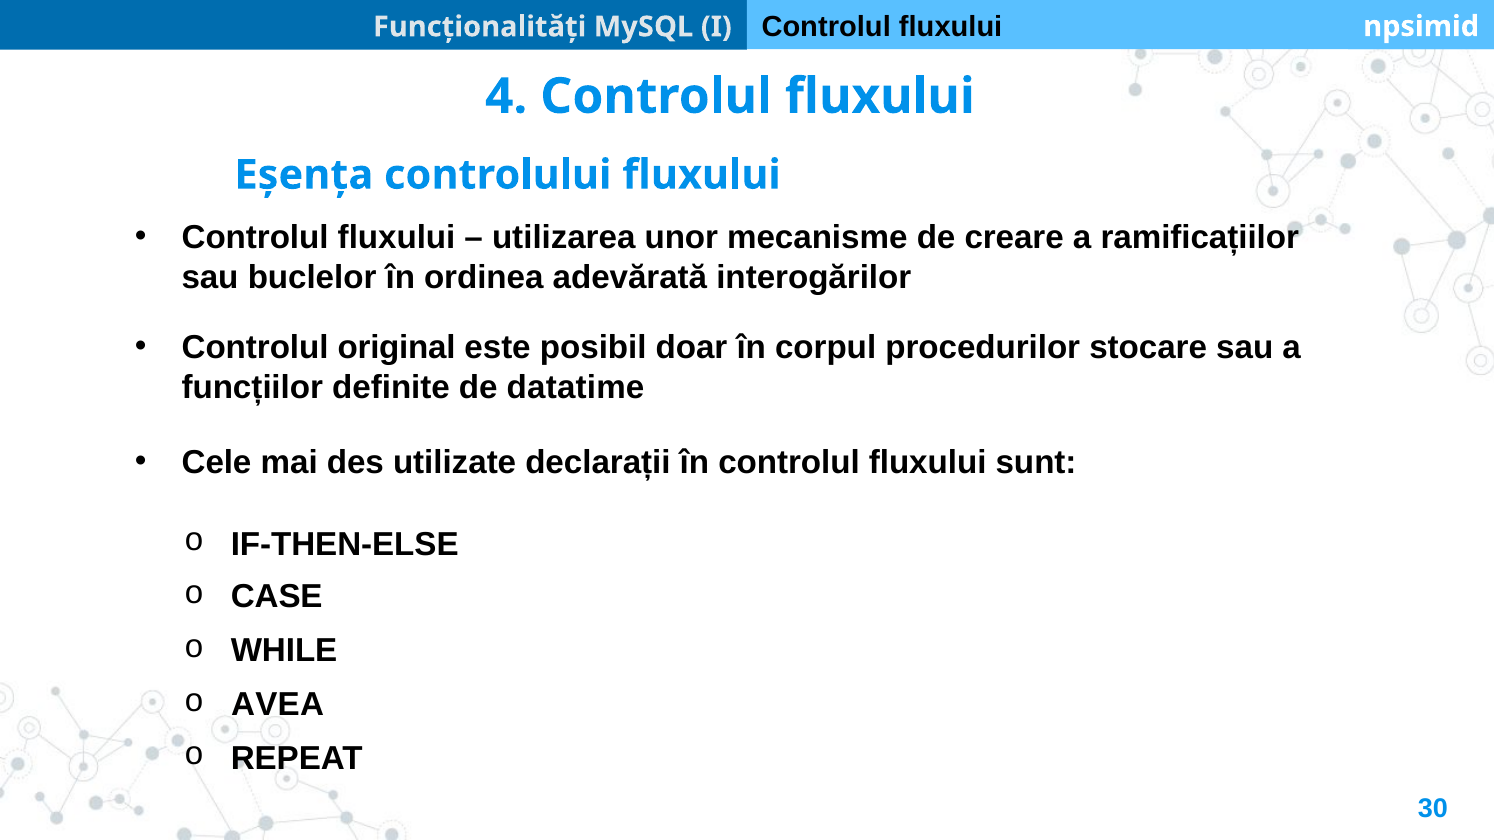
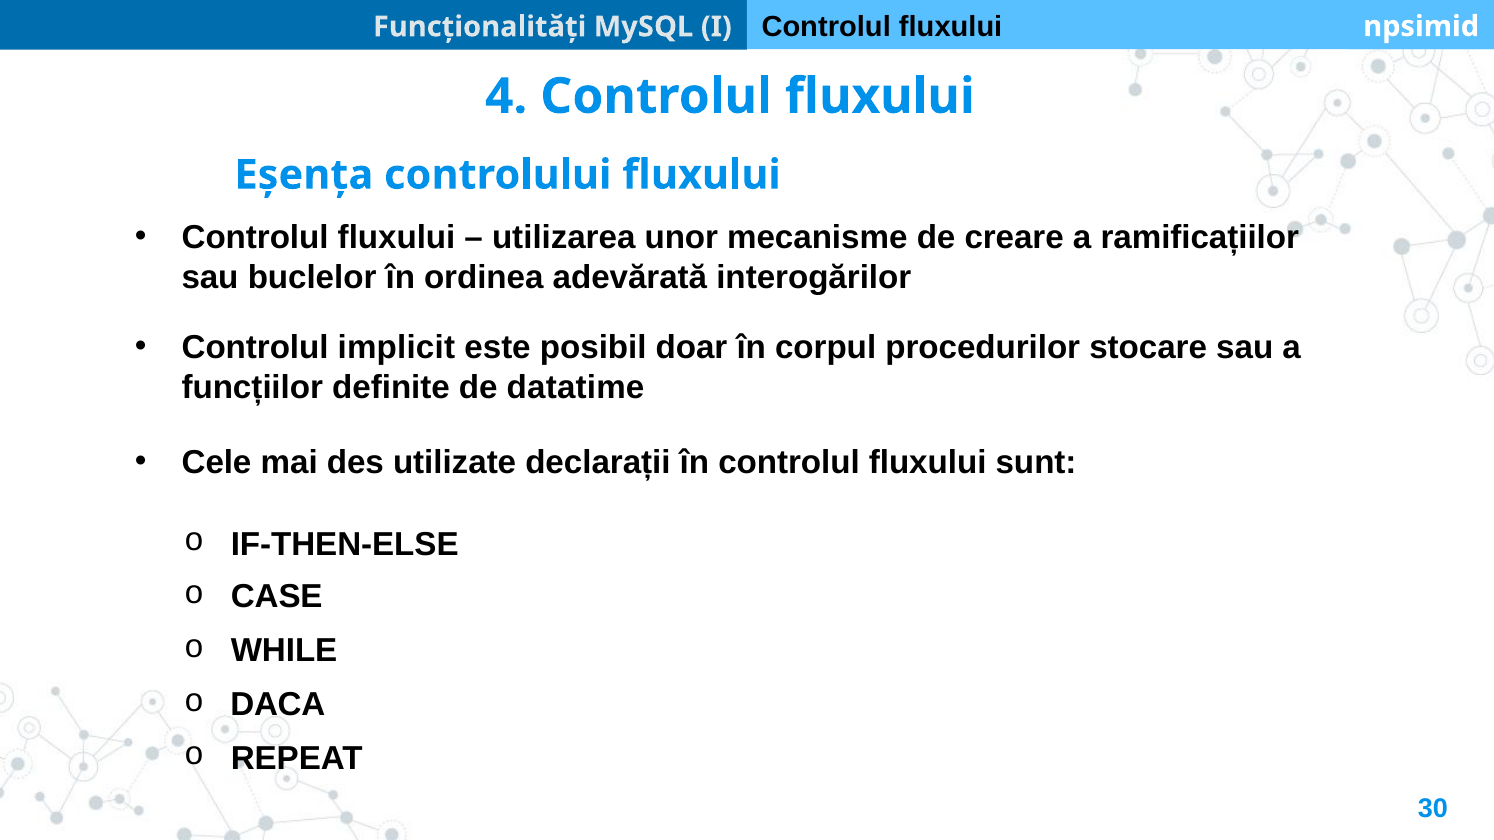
original: original -> implicit
AVEA: AVEA -> DACA
